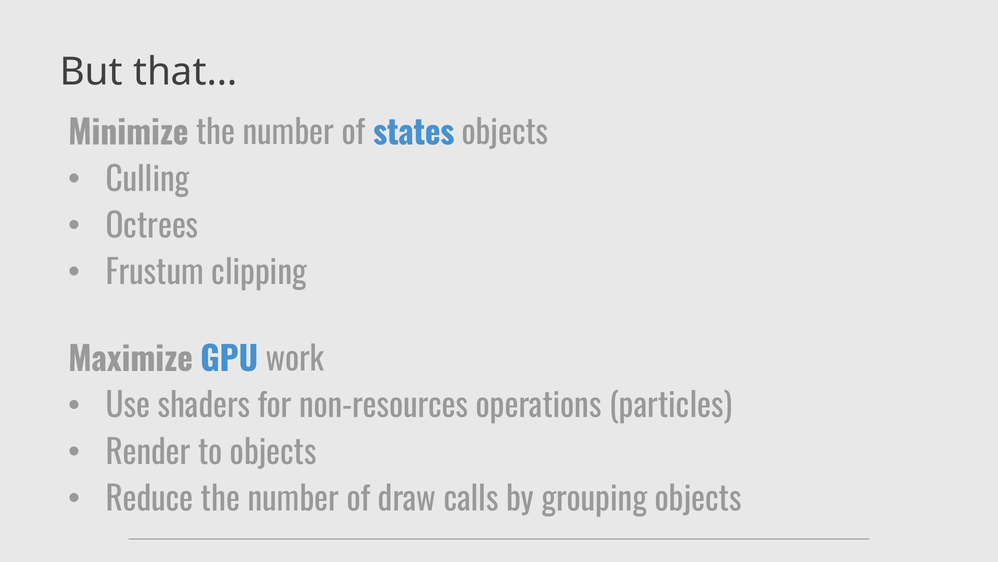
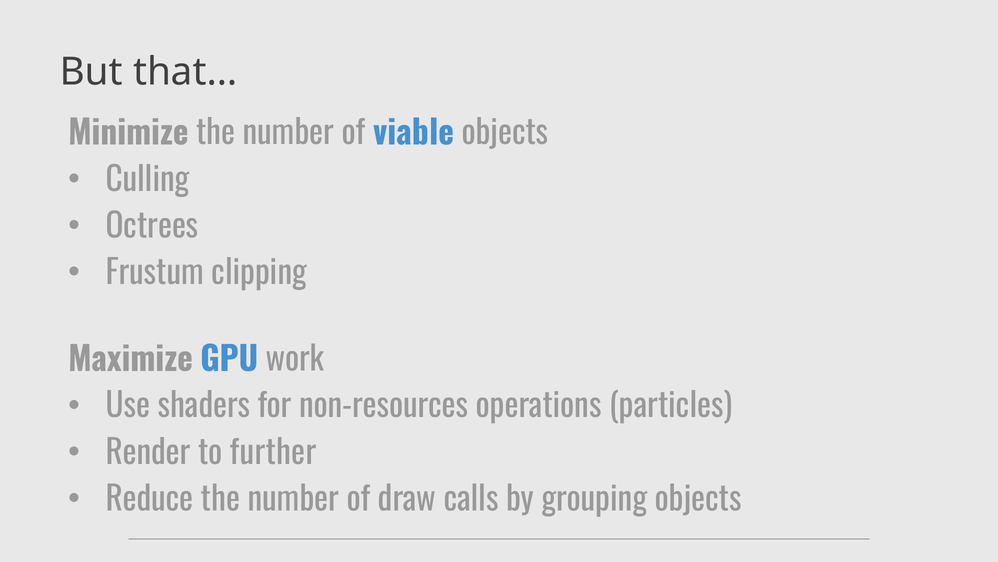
states: states -> viable
to objects: objects -> further
